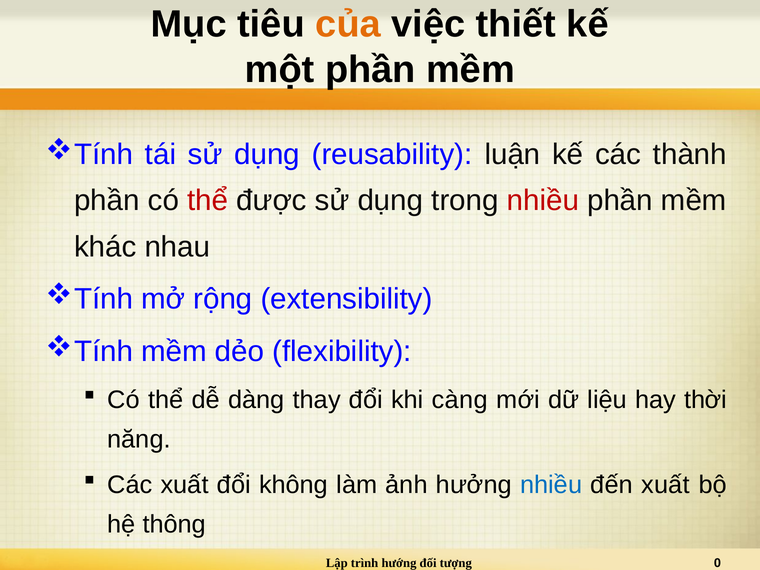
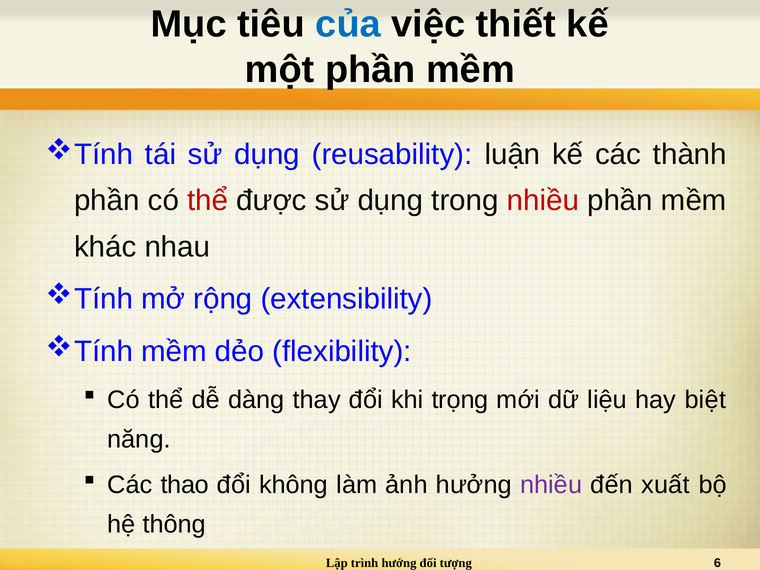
của colour: orange -> blue
càng: càng -> trọng
thời: thời -> biệt
Các xuất: xuất -> thao
nhiều at (551, 485) colour: blue -> purple
0: 0 -> 6
